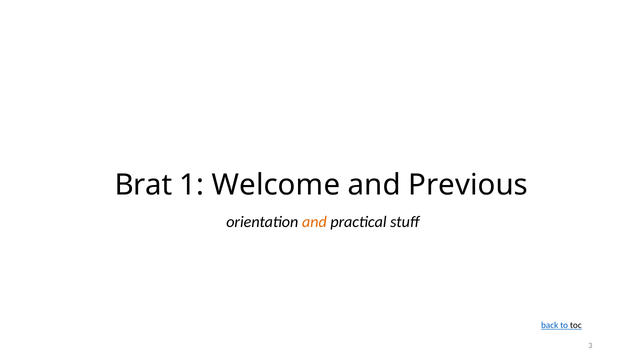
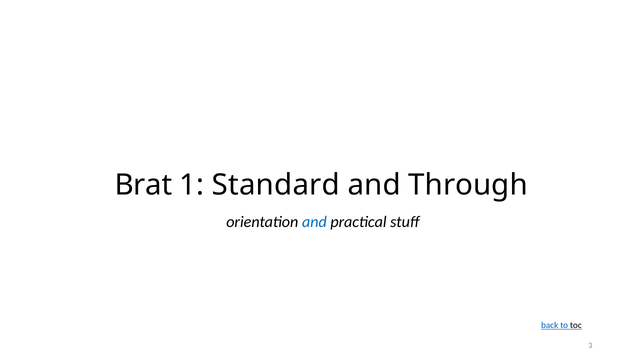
Welcome: Welcome -> Standard
Previous: Previous -> Through
and at (314, 222) colour: orange -> blue
